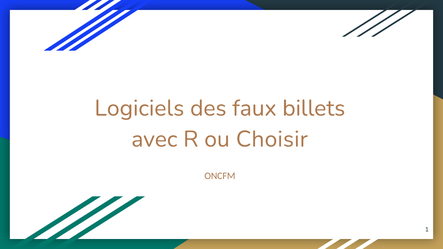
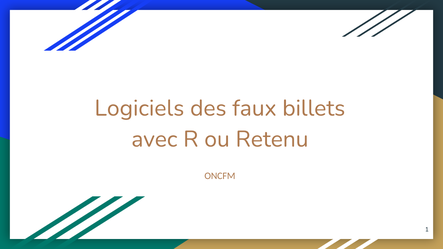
Choisir: Choisir -> Retenu
